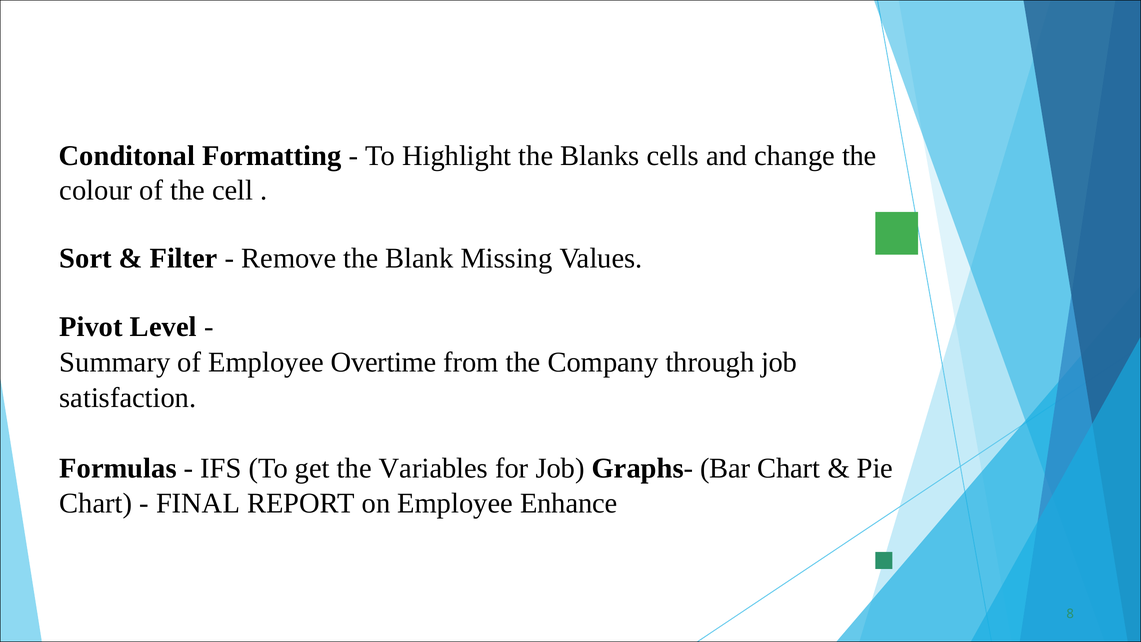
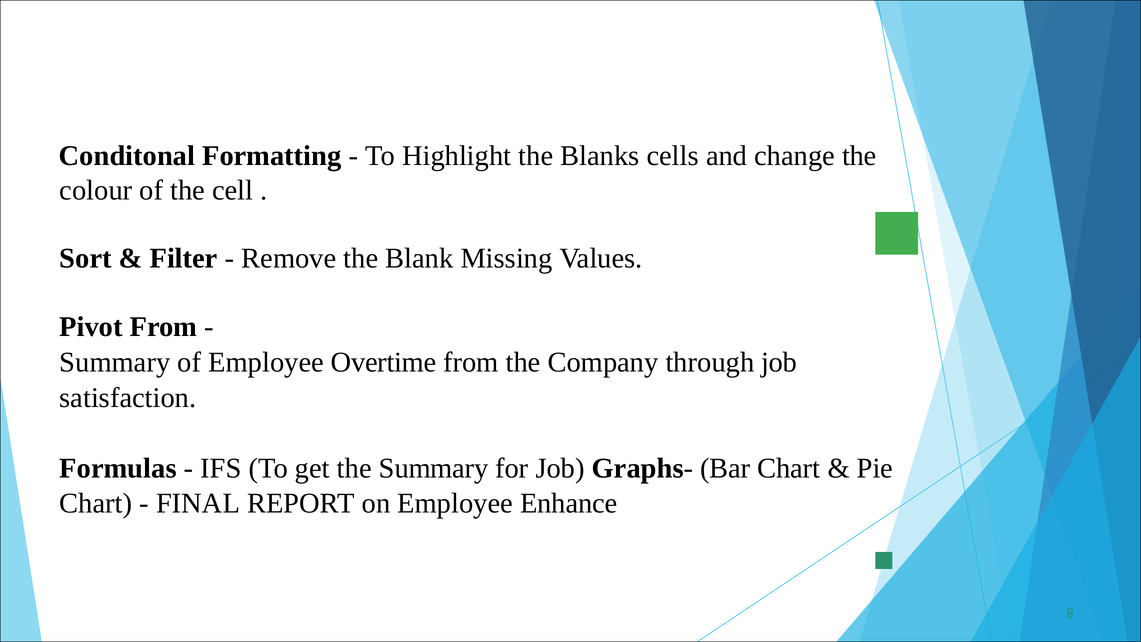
Pivot Level: Level -> From
the Variables: Variables -> Summary
